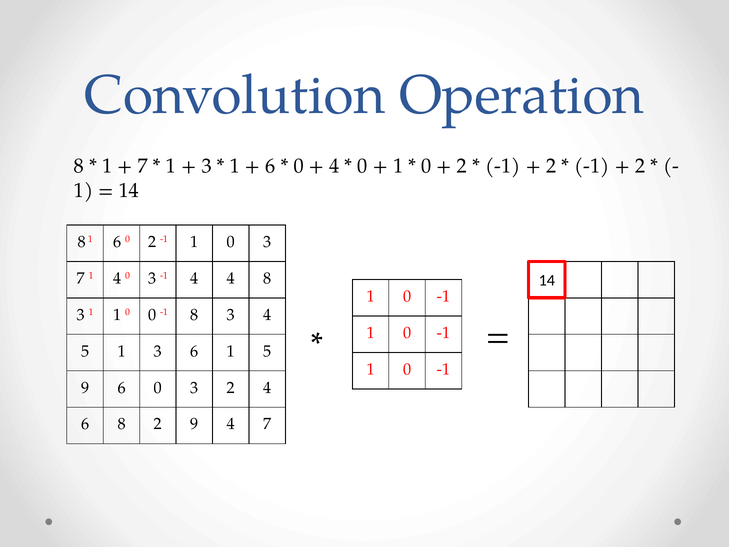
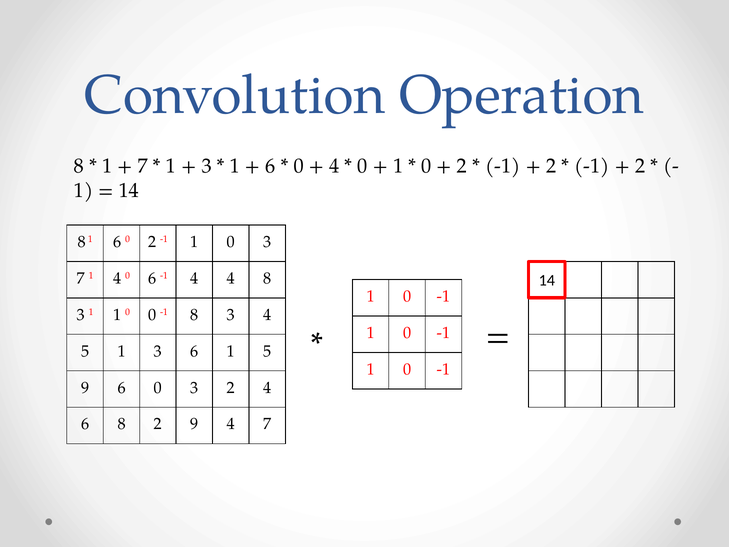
4 0 3: 3 -> 6
